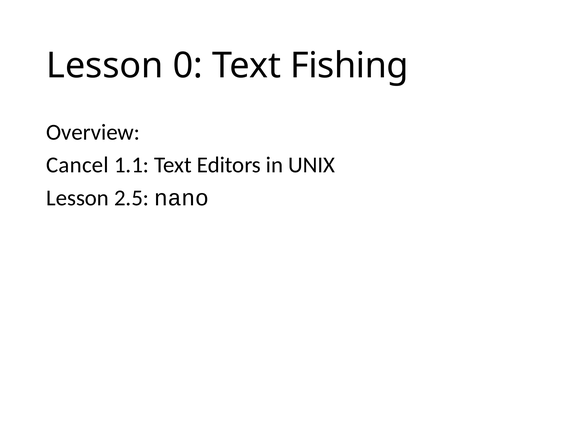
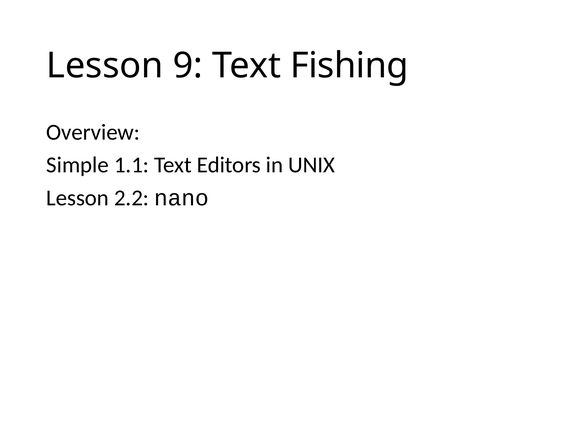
0: 0 -> 9
Cancel: Cancel -> Simple
2.5: 2.5 -> 2.2
